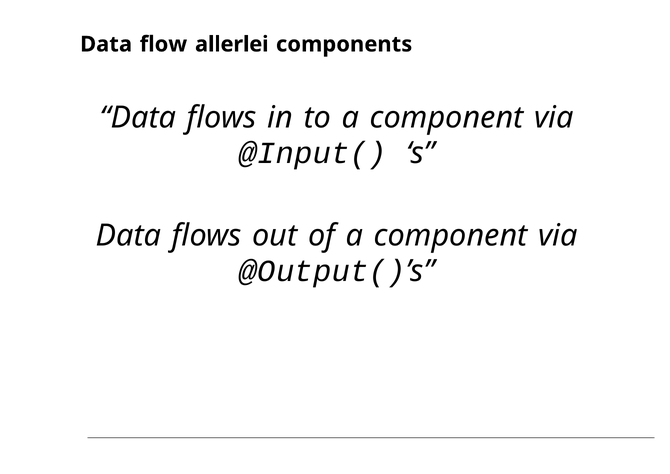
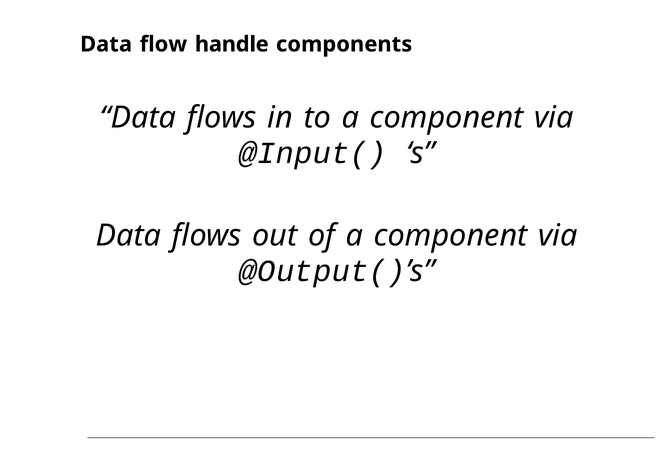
allerlei: allerlei -> handle
